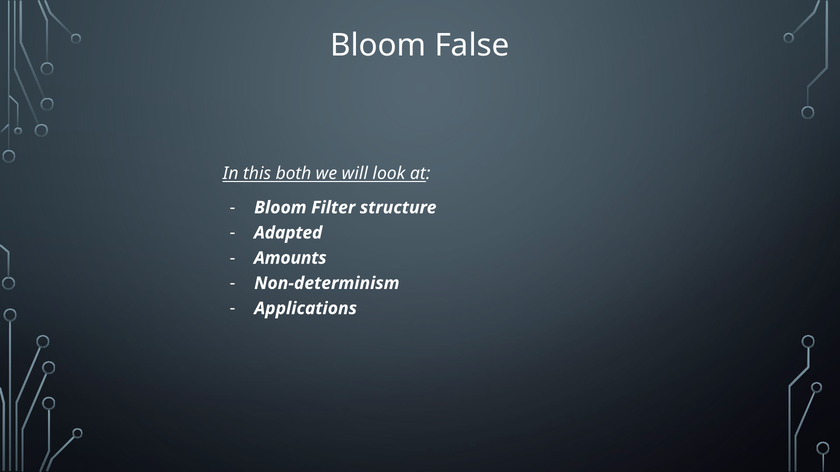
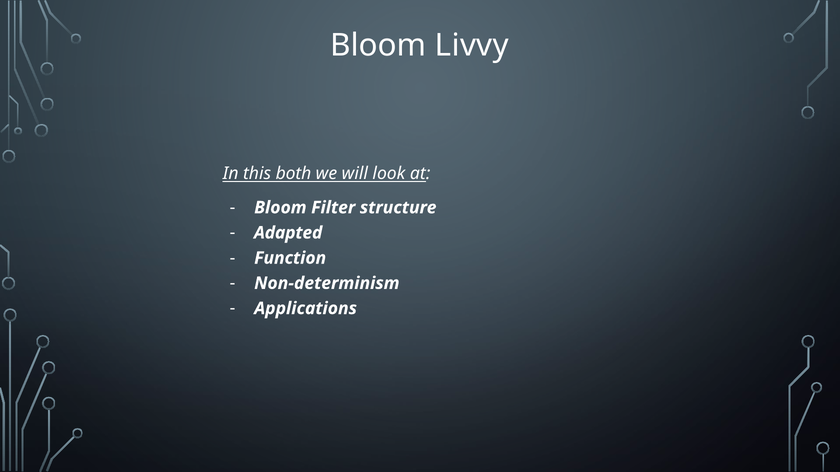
False: False -> Livvy
Amounts: Amounts -> Function
